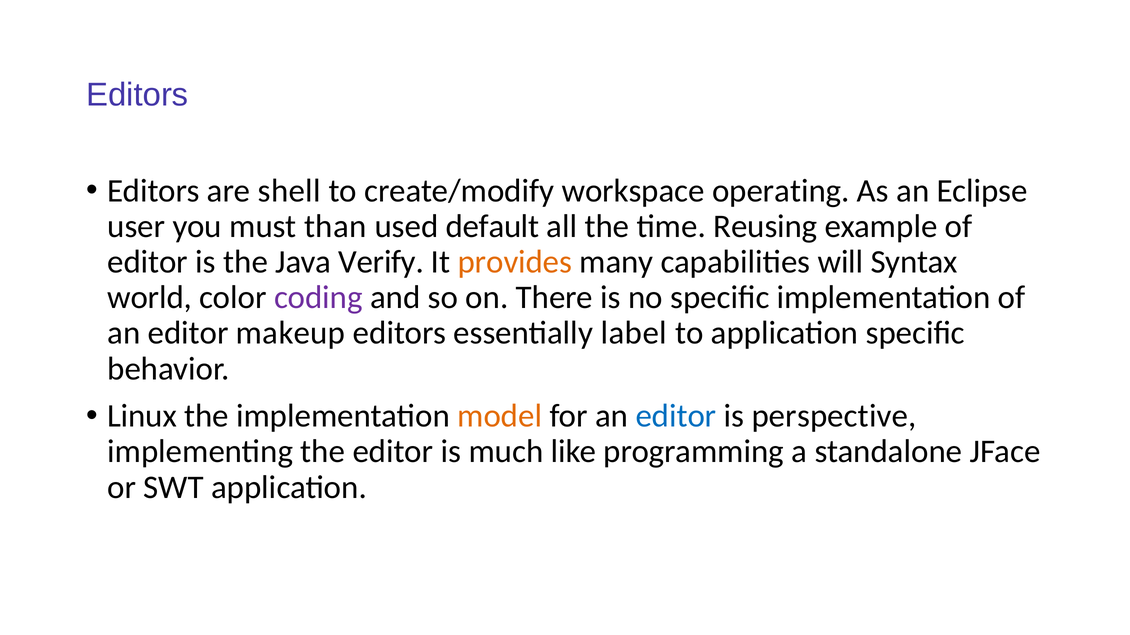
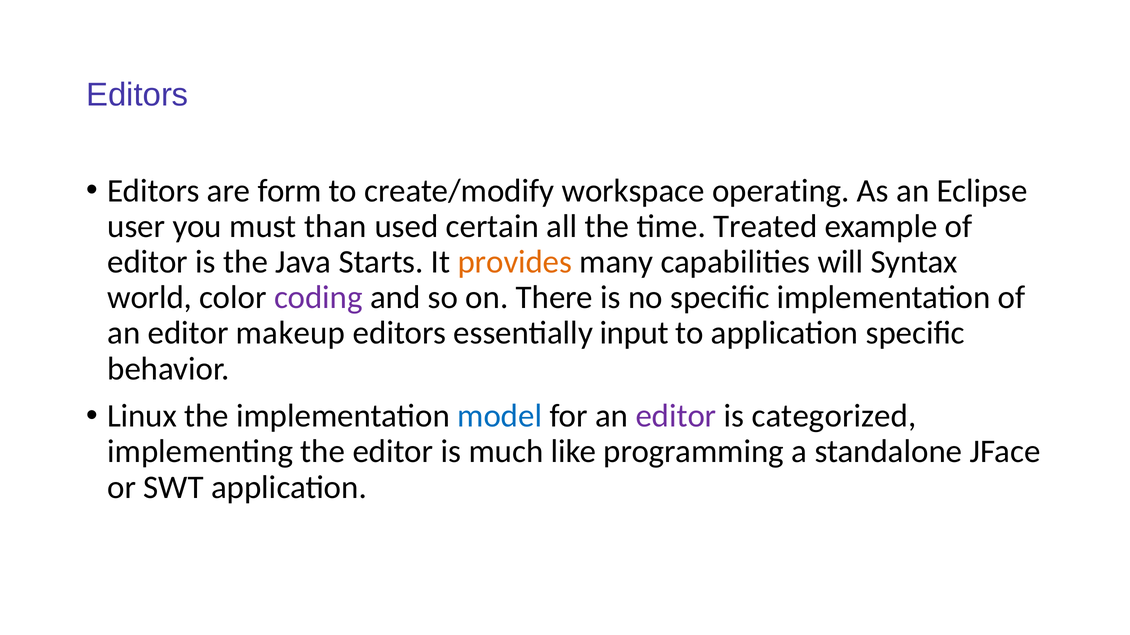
shell: shell -> form
default: default -> certain
Reusing: Reusing -> Treated
Verify: Verify -> Starts
label: label -> input
model colour: orange -> blue
editor at (676, 416) colour: blue -> purple
perspective: perspective -> categorized
